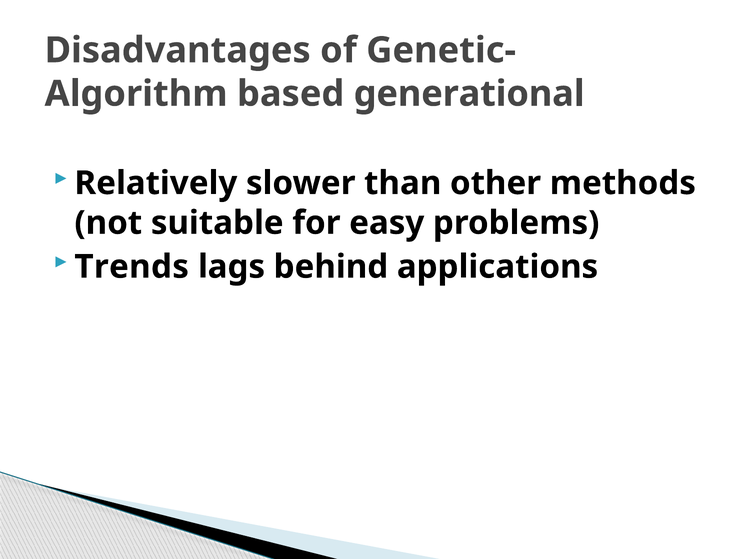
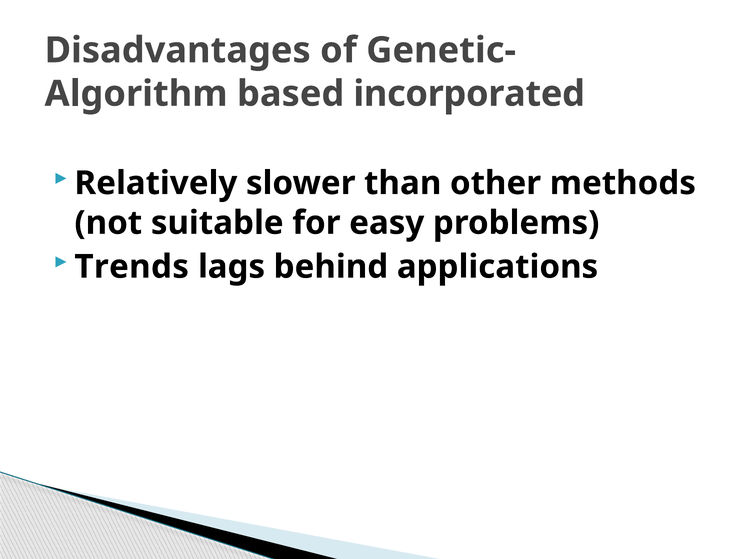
generational: generational -> incorporated
